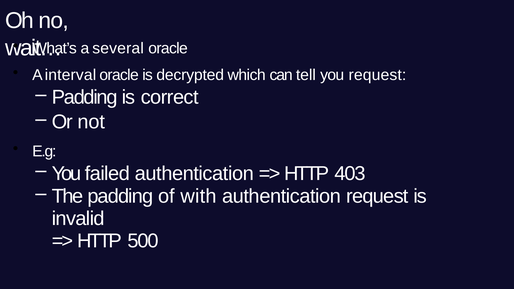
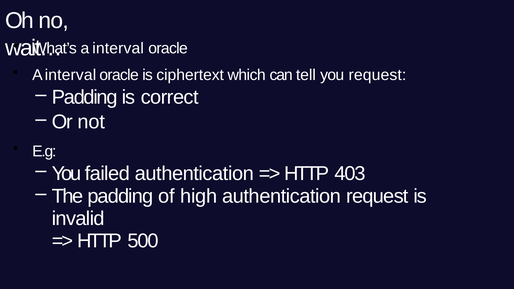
several at (118, 48): several -> interval
decrypted: decrypted -> ciphertext
with: with -> high
